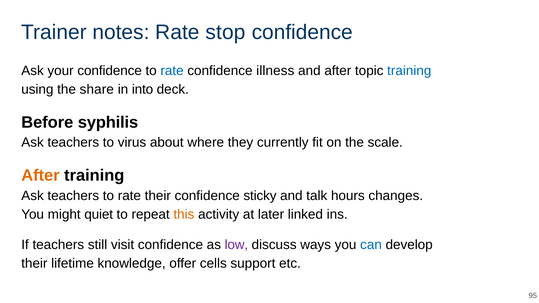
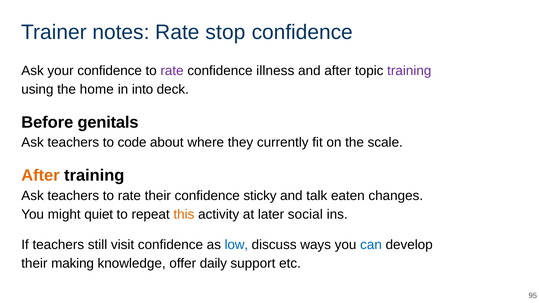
rate at (172, 71) colour: blue -> purple
training at (409, 71) colour: blue -> purple
share: share -> home
syphilis: syphilis -> genitals
virus: virus -> code
hours: hours -> eaten
linked: linked -> social
low colour: purple -> blue
lifetime: lifetime -> making
cells: cells -> daily
